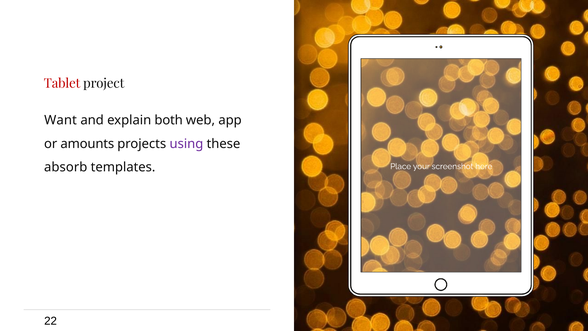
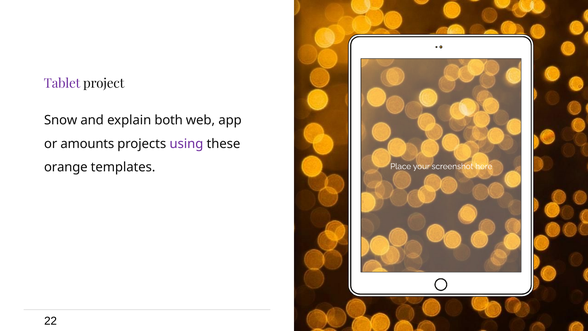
Tablet colour: red -> purple
Want: Want -> Snow
absorb: absorb -> orange
